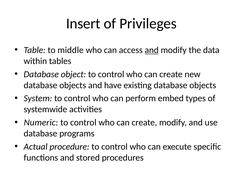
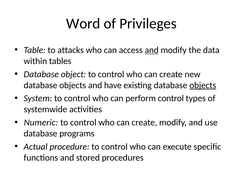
Insert: Insert -> Word
middle: middle -> attacks
objects at (203, 85) underline: none -> present
perform embed: embed -> control
